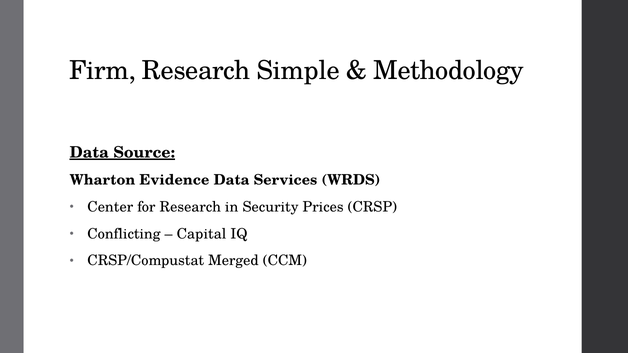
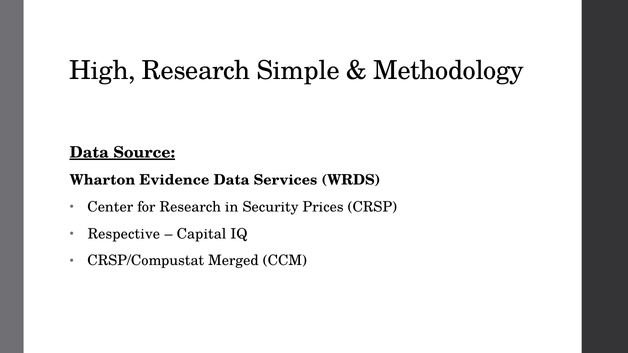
Firm: Firm -> High
Conflicting: Conflicting -> Respective
